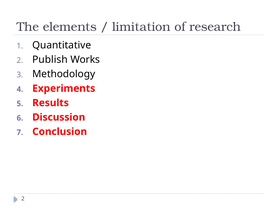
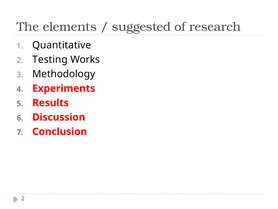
limitation: limitation -> suggested
Publish: Publish -> Testing
